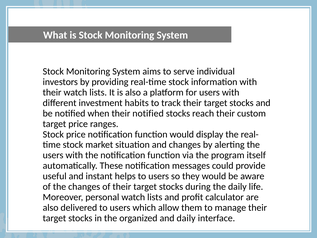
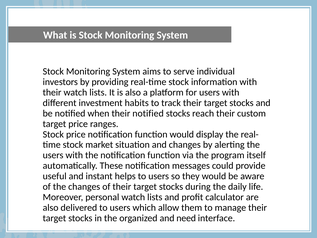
and daily: daily -> need
